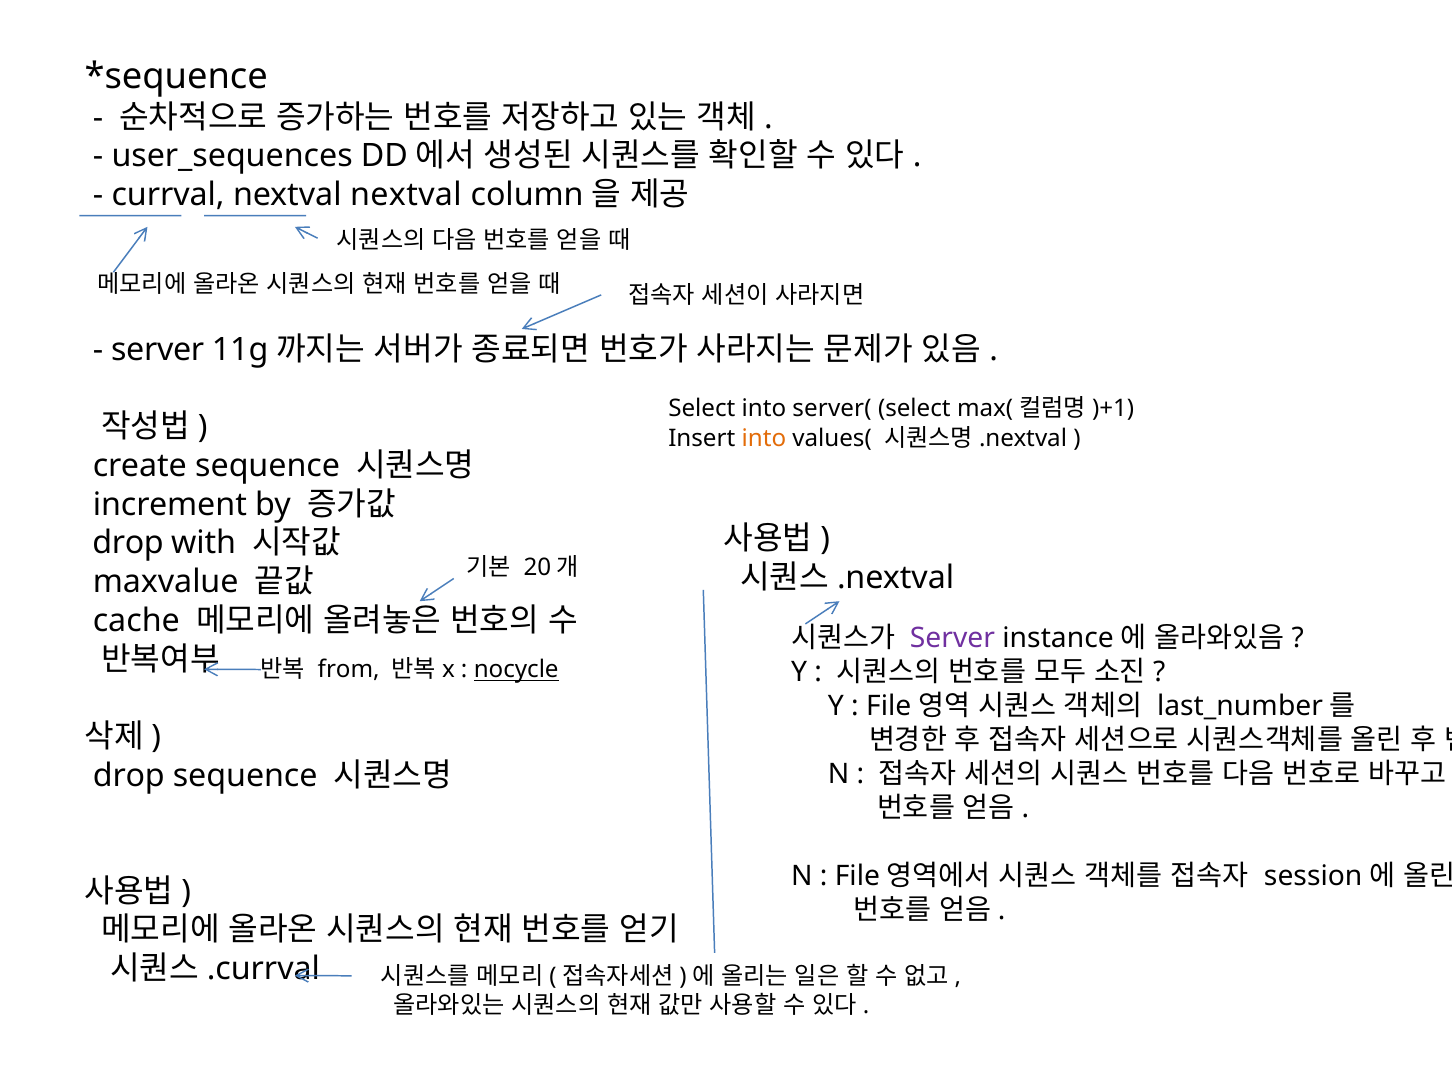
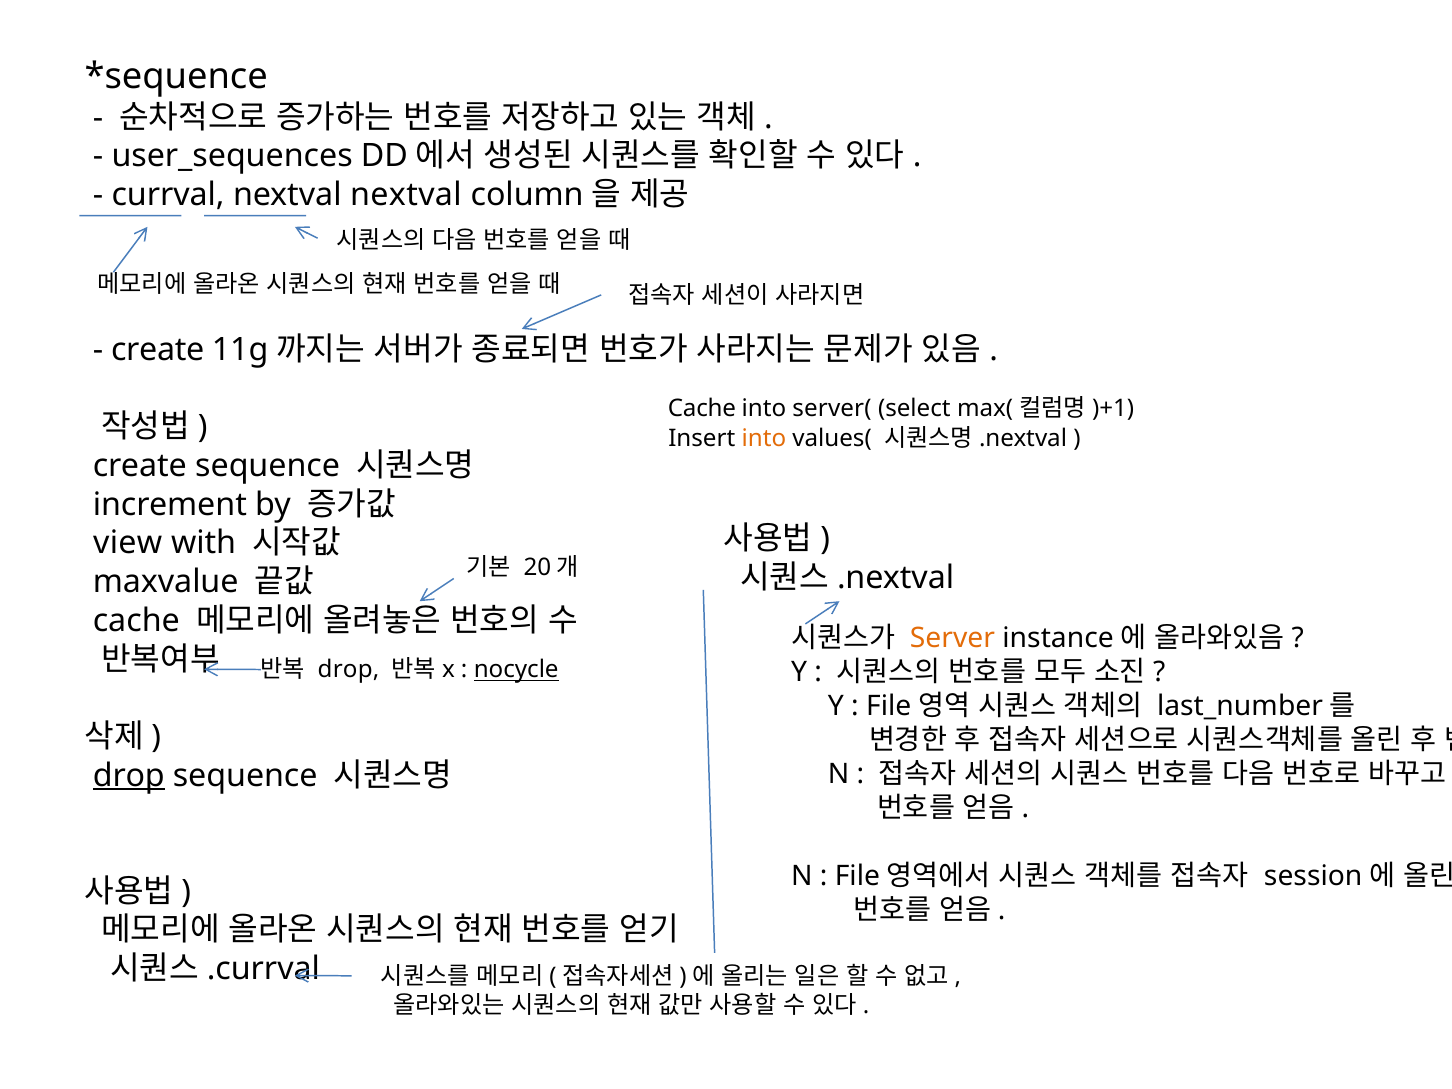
server at (158, 350): server -> create
Select at (702, 409): Select -> Cache
drop at (128, 543): drop -> view
Server at (952, 639) colour: purple -> orange
from at (349, 670): from -> drop
drop at (129, 776) underline: none -> present
